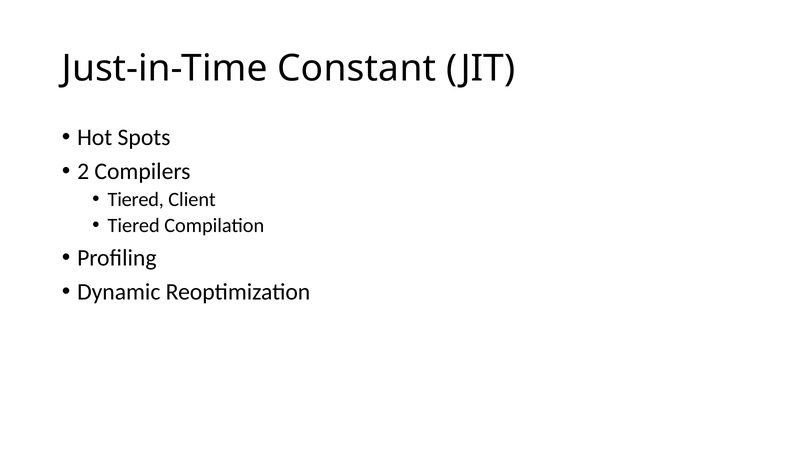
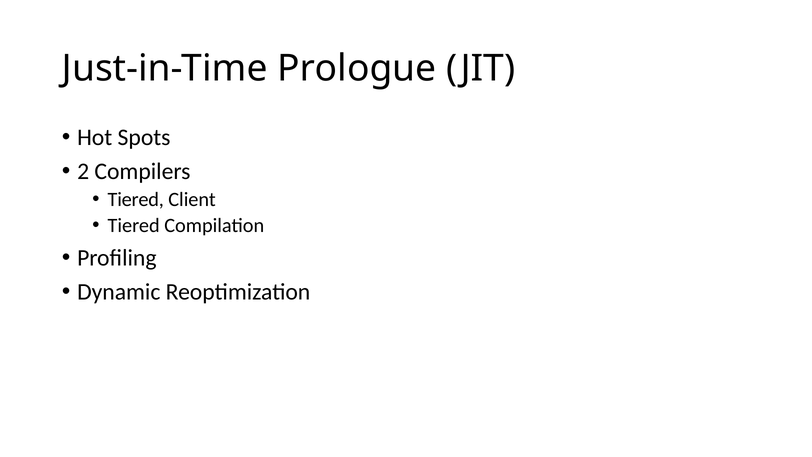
Constant: Constant -> Prologue
